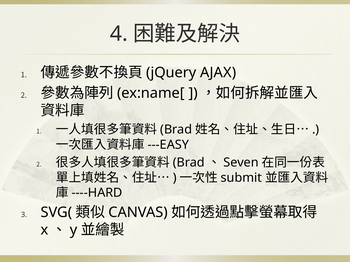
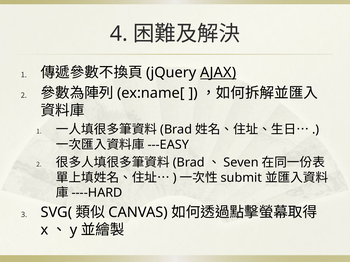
AJAX underline: none -> present
